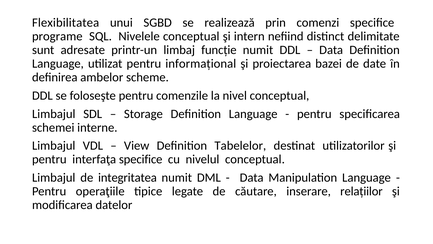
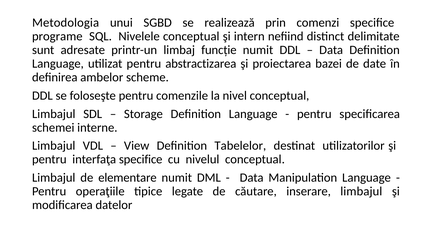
Flexibilitatea: Flexibilitatea -> Metodologia
informaţional: informaţional -> abstractizarea
integritatea: integritatea -> elementare
inserare relaţiilor: relaţiilor -> limbajul
